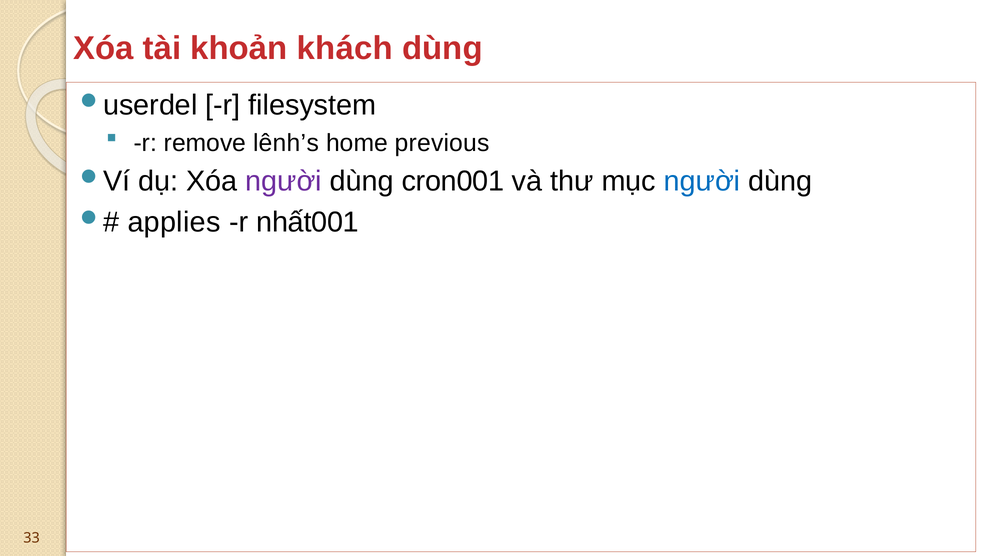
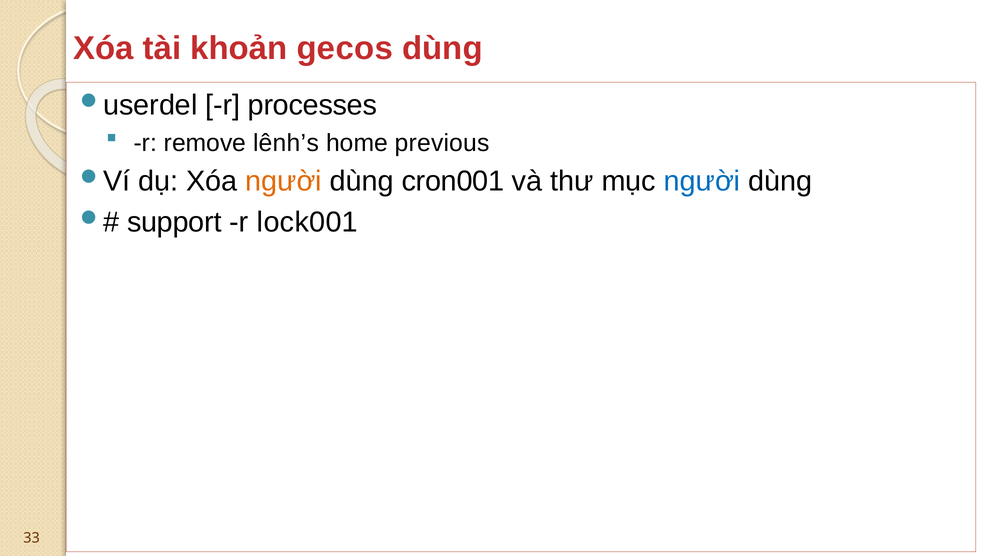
khách: khách -> gecos
filesystem: filesystem -> processes
người at (283, 181) colour: purple -> orange
applies: applies -> support
nhất001: nhất001 -> lock001
